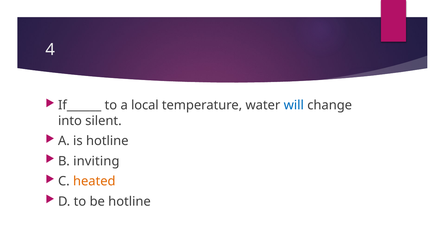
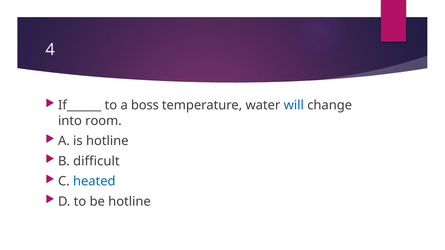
local: local -> boss
silent: silent -> room
inviting: inviting -> difficult
heated colour: orange -> blue
